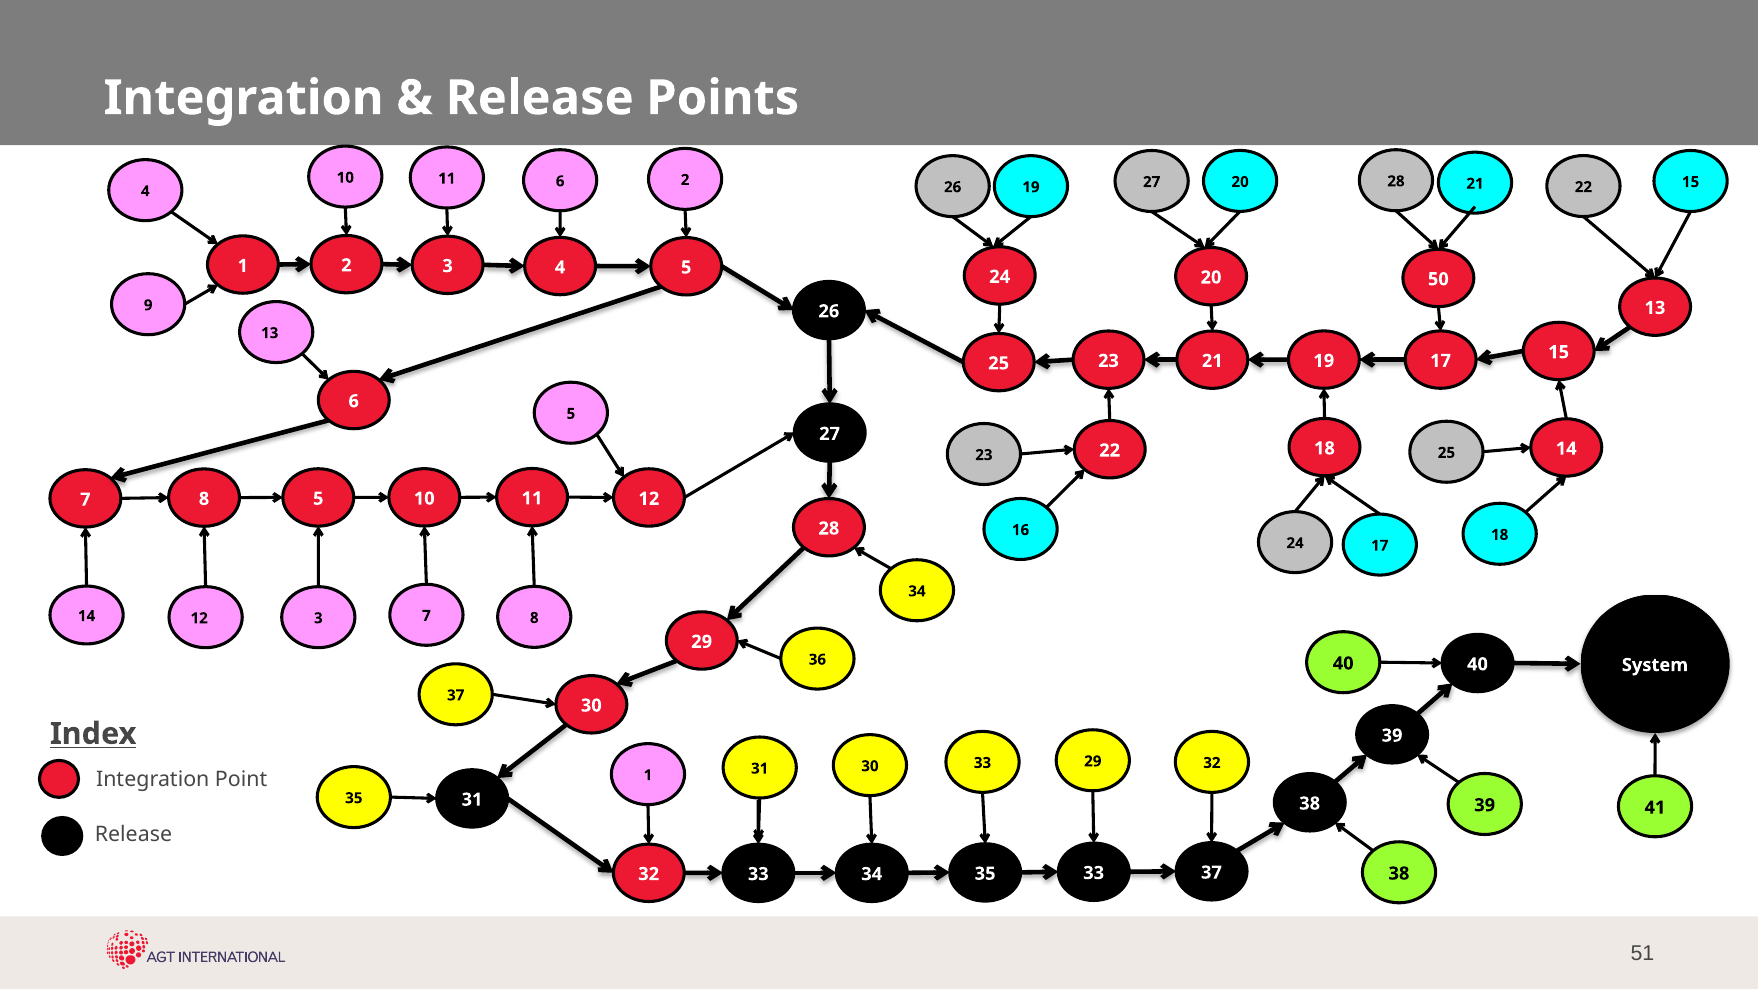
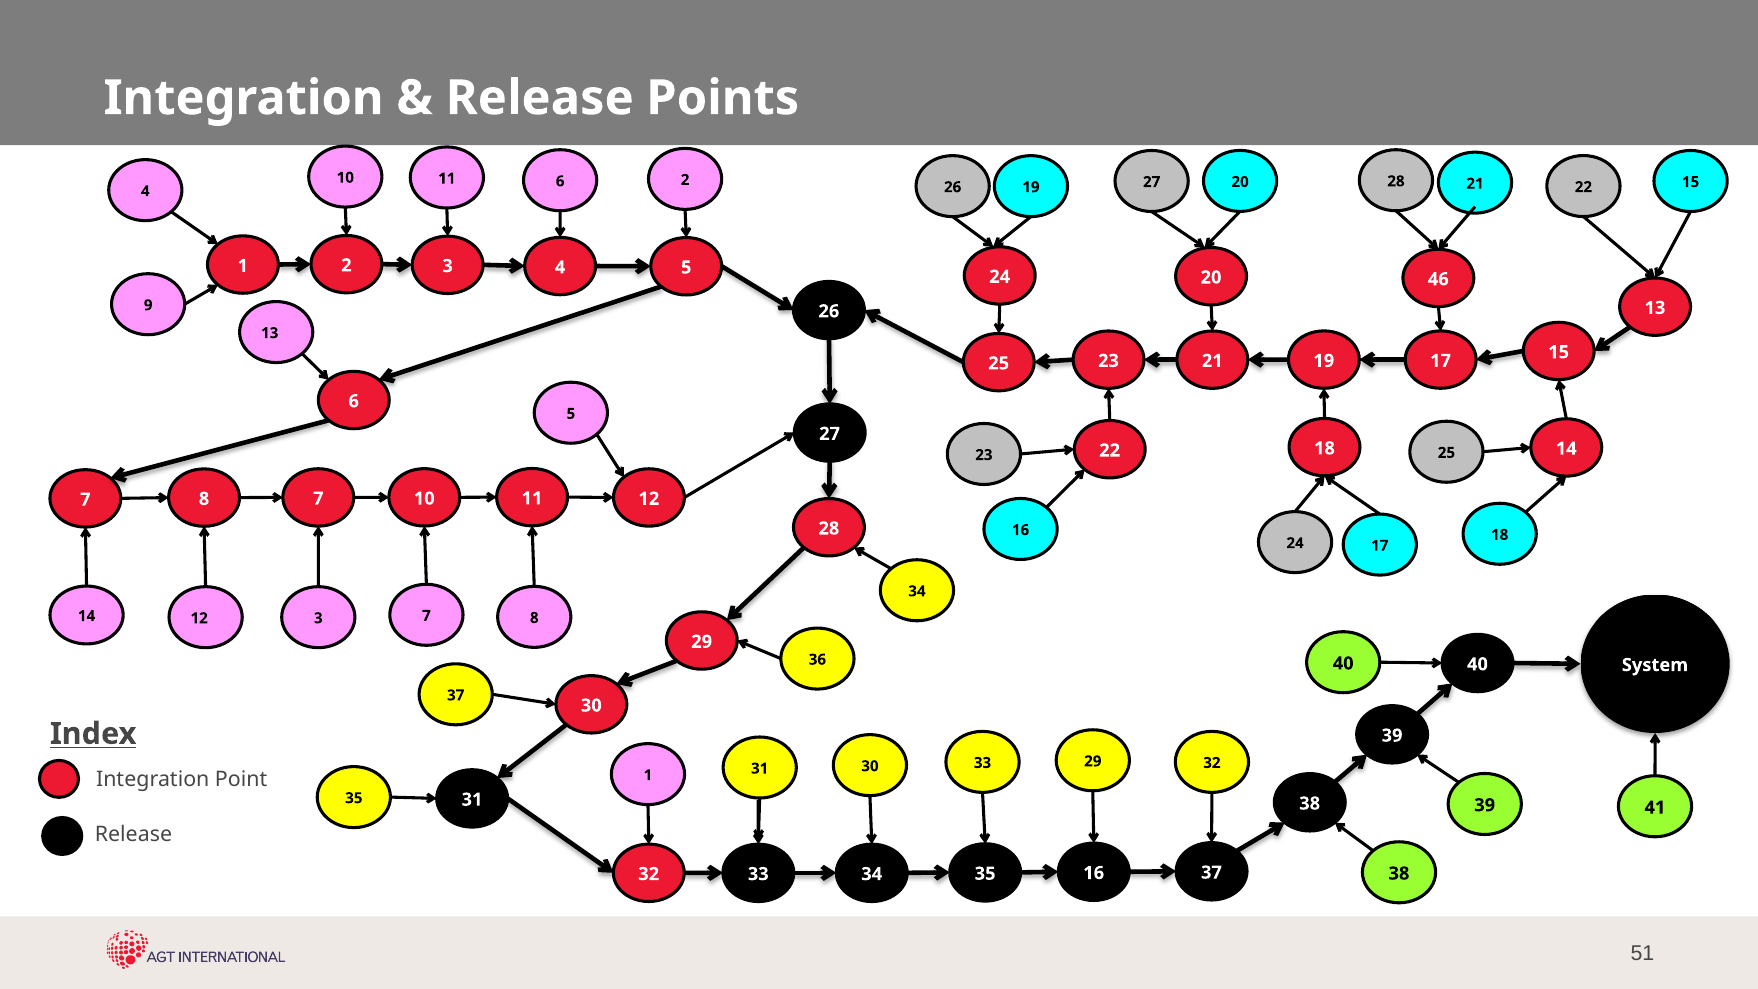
50: 50 -> 46
8 5: 5 -> 7
35 33: 33 -> 16
